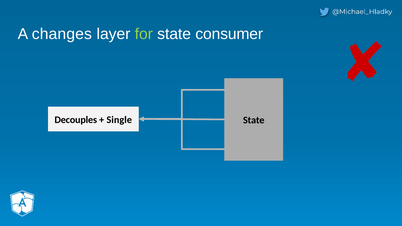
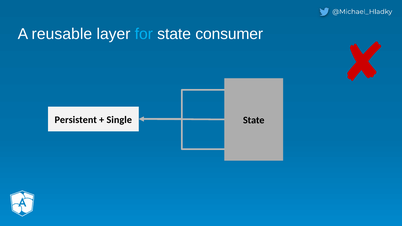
changes: changes -> reusable
for colour: light green -> light blue
Decouples: Decouples -> Persistent
